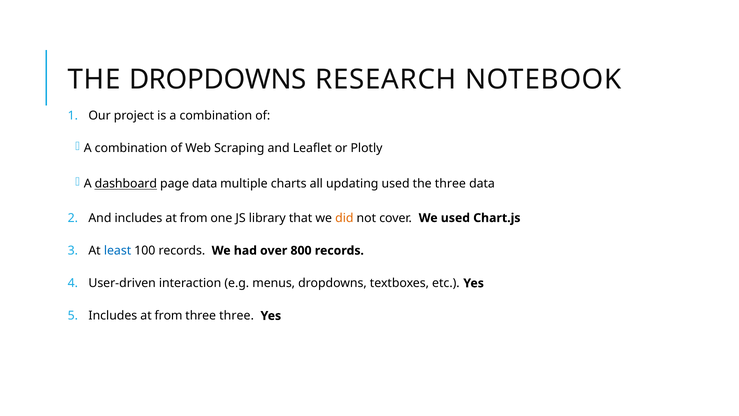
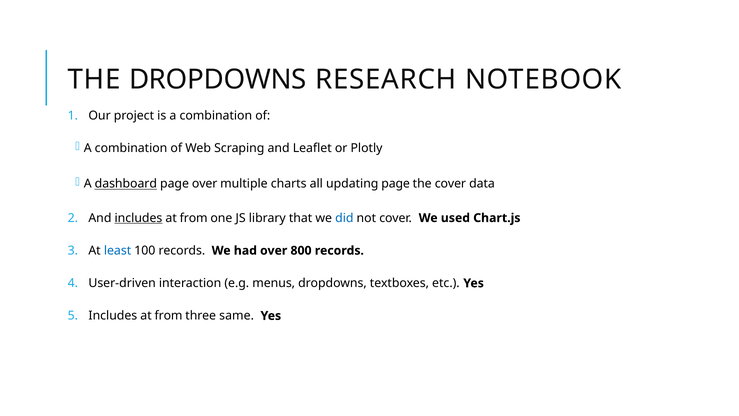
page data: data -> over
updating used: used -> page
the three: three -> cover
includes at (138, 218) underline: none -> present
did colour: orange -> blue
three three: three -> same
